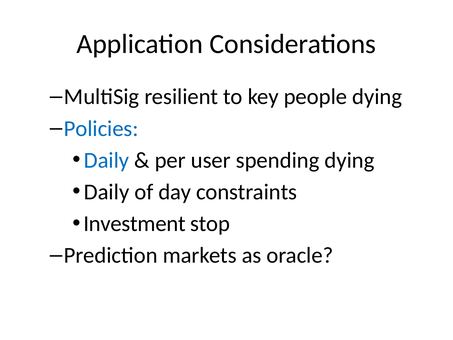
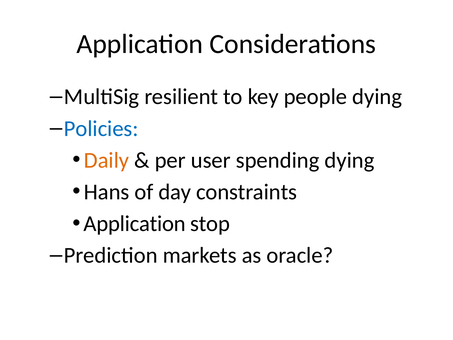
Daily at (106, 160) colour: blue -> orange
Daily at (107, 192): Daily -> Hans
Investment at (135, 224): Investment -> Application
